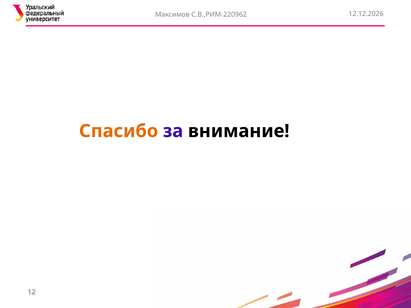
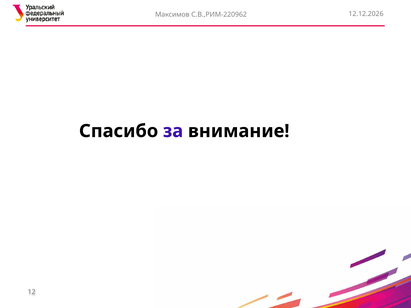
Спасибо colour: orange -> black
